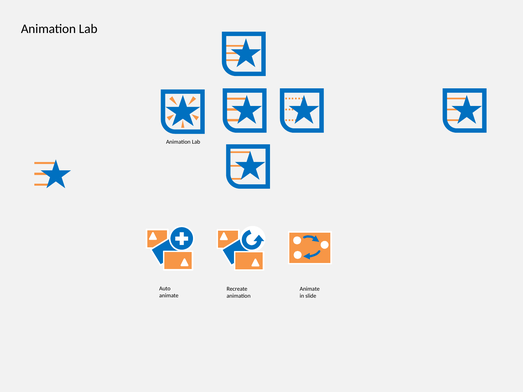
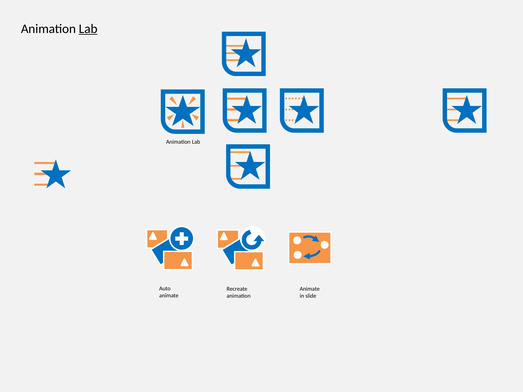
Lab at (88, 29) underline: none -> present
